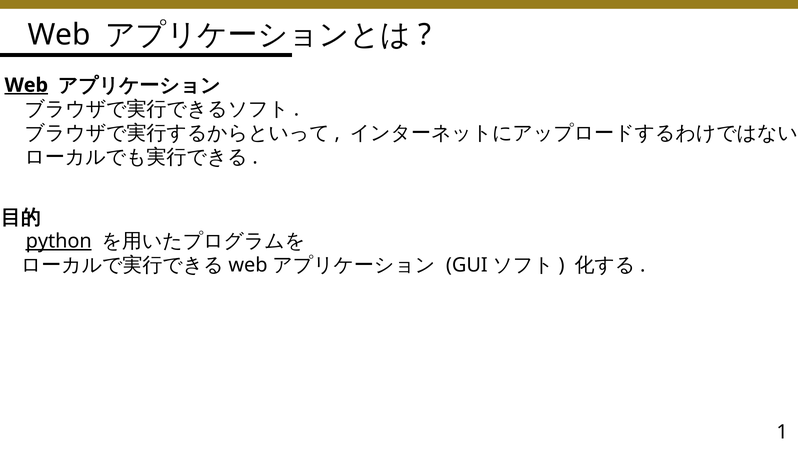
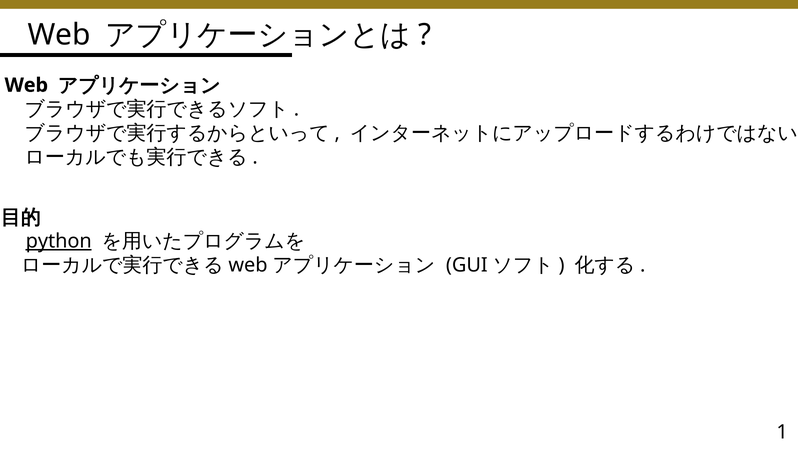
Web at (26, 85) underline: present -> none
